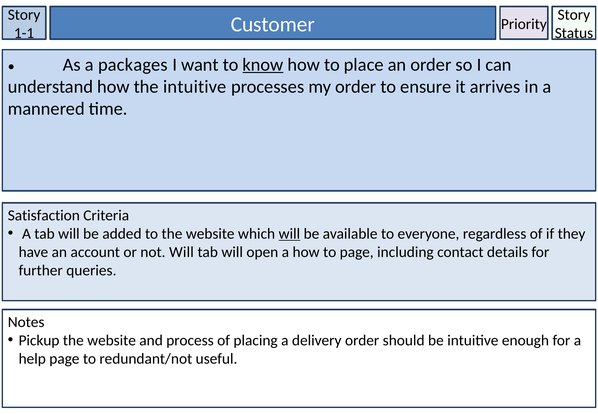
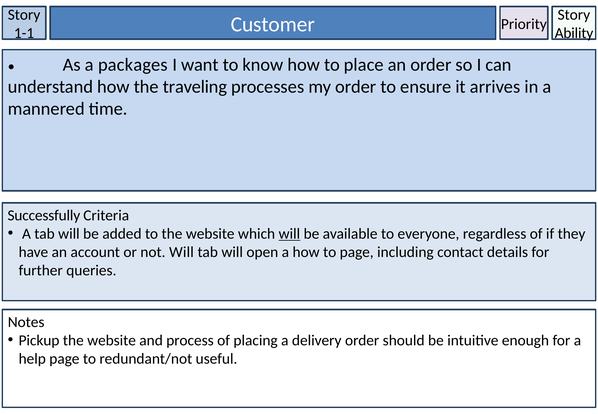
Status: Status -> Ability
know underline: present -> none
the intuitive: intuitive -> traveling
Satisfaction: Satisfaction -> Successfully
